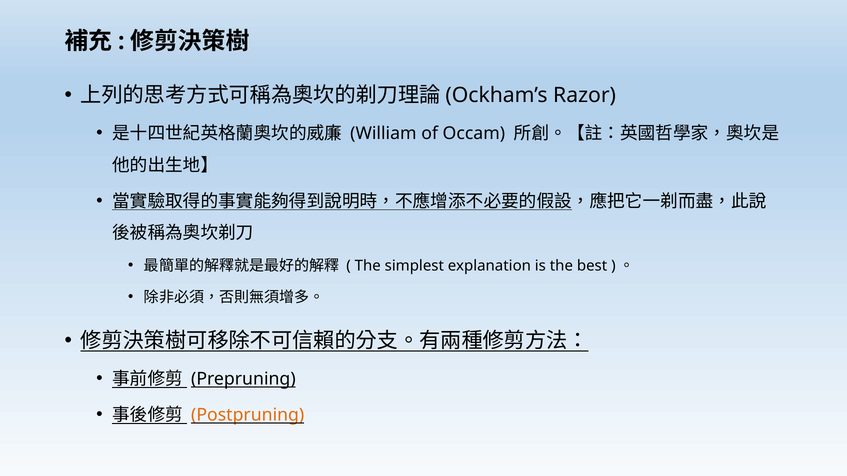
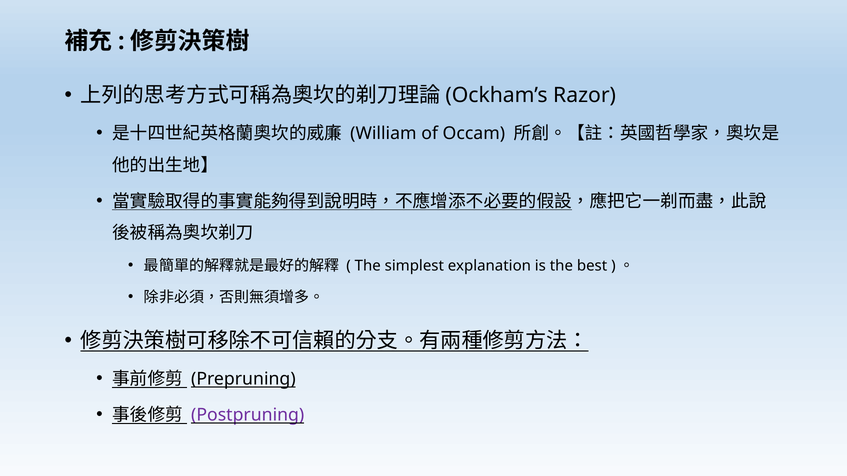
Postpruning colour: orange -> purple
